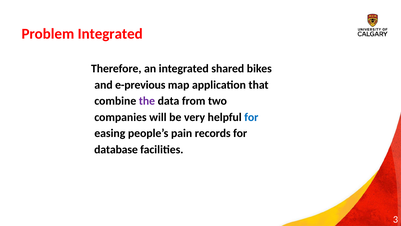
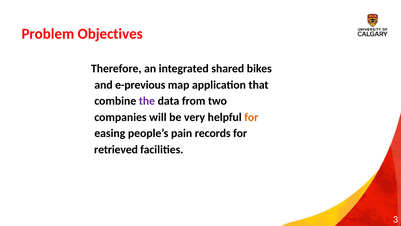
Problem Integrated: Integrated -> Objectives
for at (251, 117) colour: blue -> orange
database: database -> retrieved
